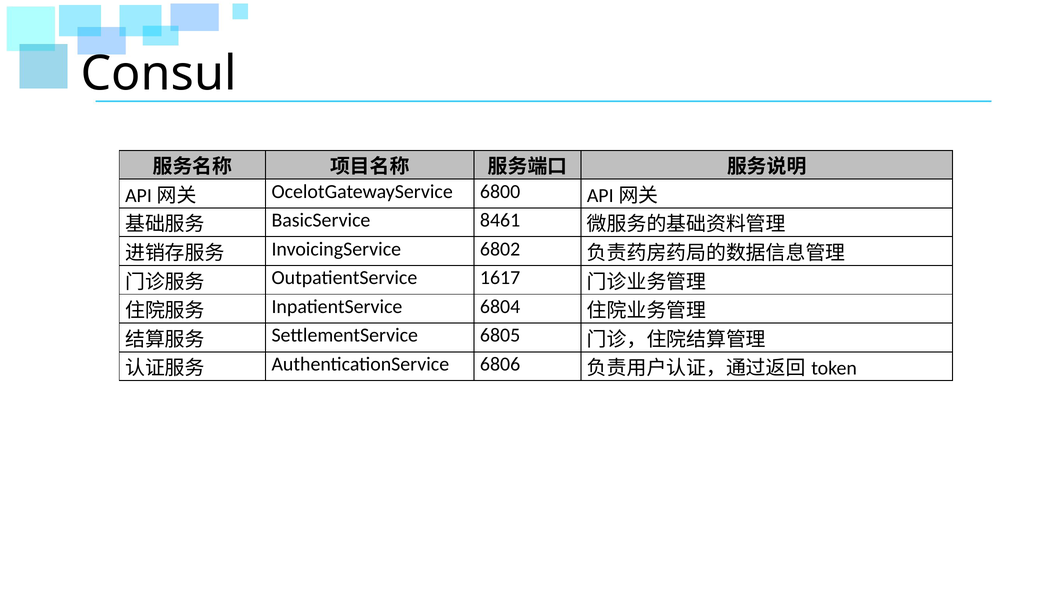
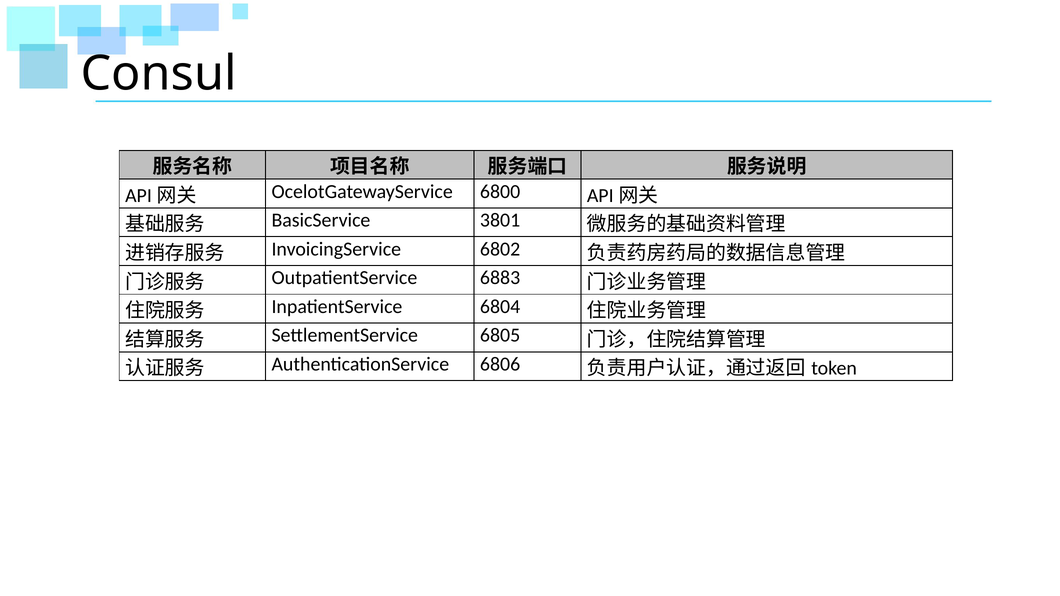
8461: 8461 -> 3801
1617: 1617 -> 6883
